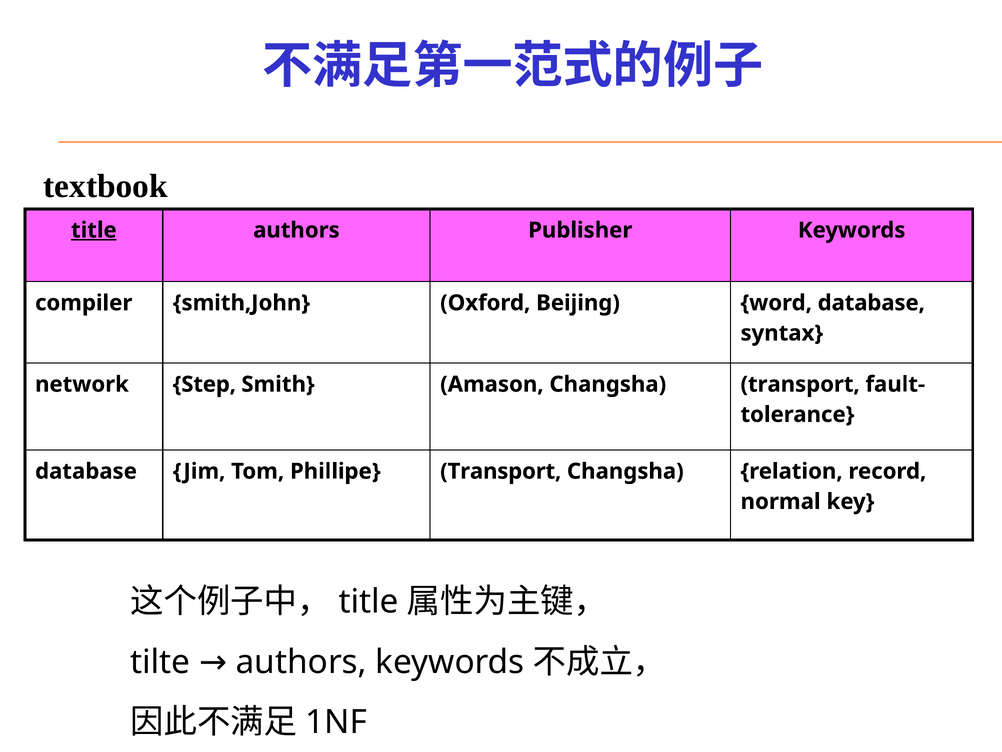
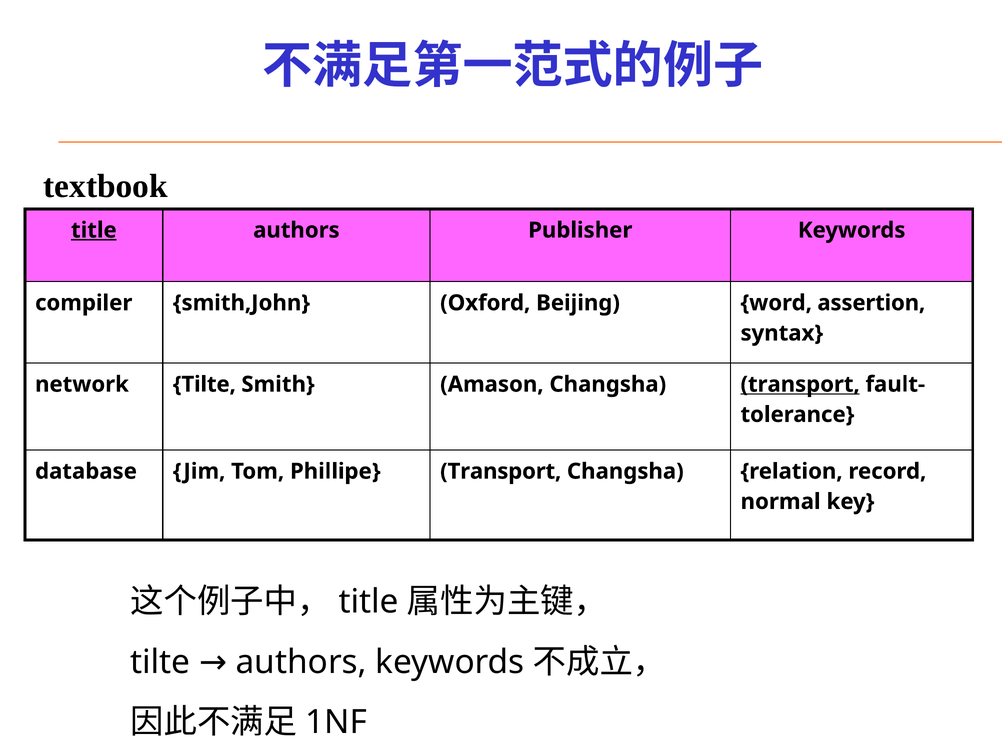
word database: database -> assertion
network Step: Step -> Tilte
transport at (800, 384) underline: none -> present
